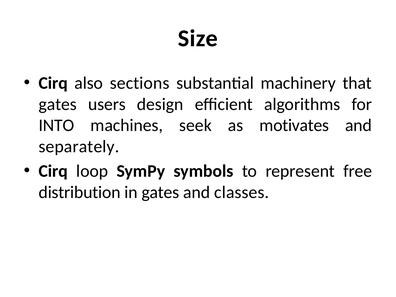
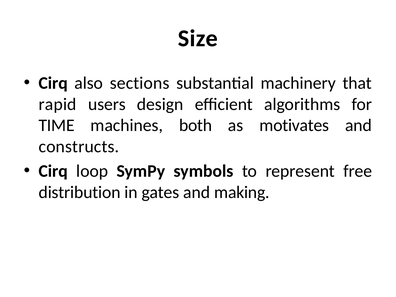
gates at (58, 104): gates -> rapid
INTO: INTO -> TIME
seek: seek -> both
separately: separately -> constructs
classes: classes -> making
